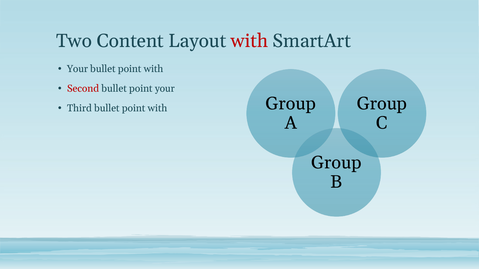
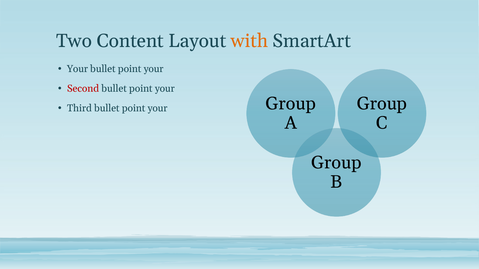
with at (250, 41) colour: red -> orange
with at (154, 69): with -> your
Third bullet point with: with -> your
